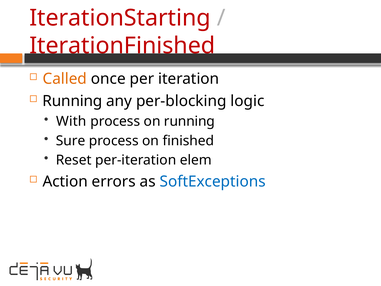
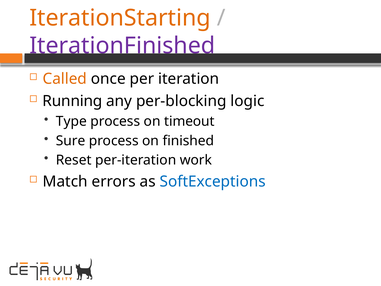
IterationStarting colour: red -> orange
IterationFinished colour: red -> purple
With: With -> Type
on running: running -> timeout
elem: elem -> work
Action: Action -> Match
